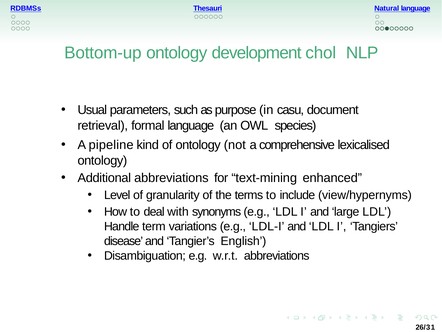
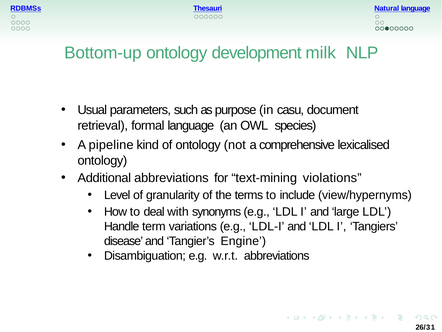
chol: chol -> milk
enhanced: enhanced -> violations
English: English -> Engine
